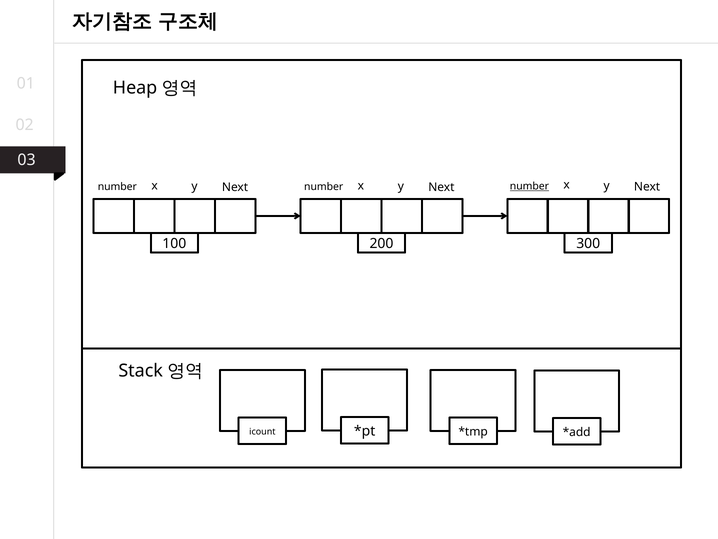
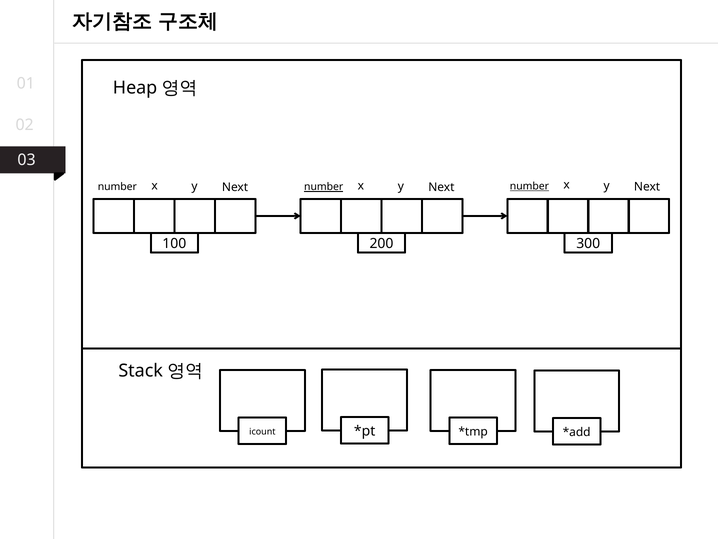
number at (324, 187) underline: none -> present
